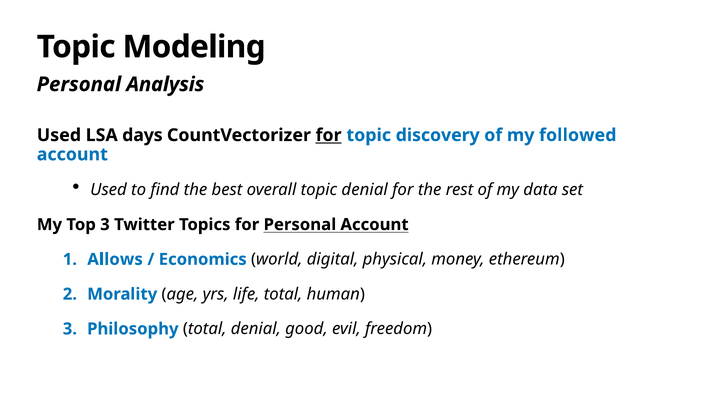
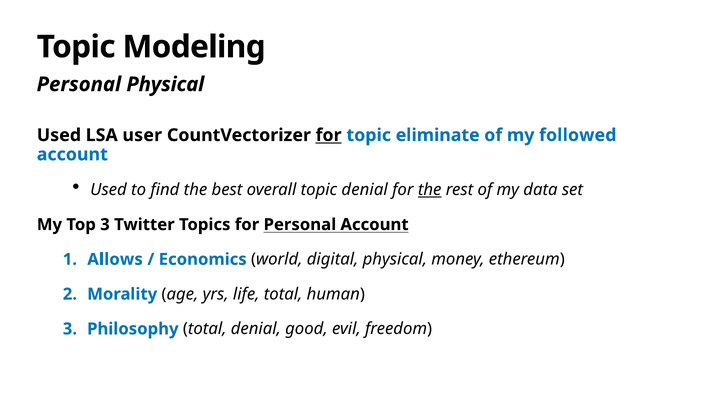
Personal Analysis: Analysis -> Physical
days: days -> user
discovery: discovery -> eliminate
the at (430, 190) underline: none -> present
